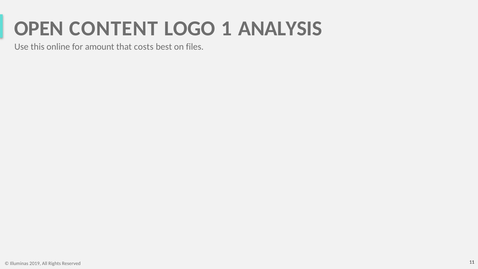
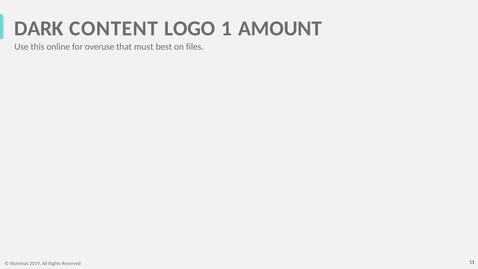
OPEN: OPEN -> DARK
ANALYSIS: ANALYSIS -> AMOUNT
amount: amount -> overuse
costs: costs -> must
